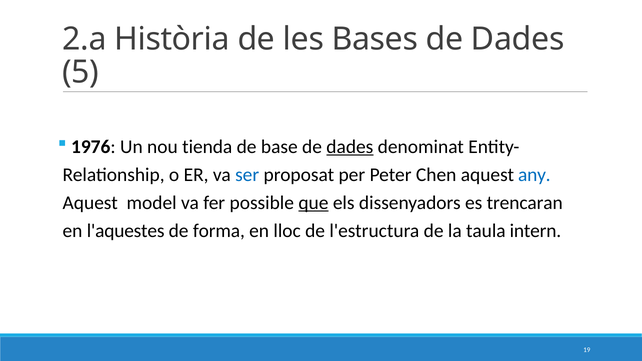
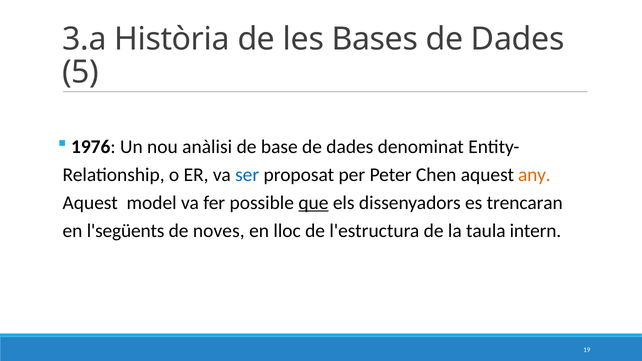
2.a: 2.a -> 3.a
tienda: tienda -> anàlisi
dades at (350, 147) underline: present -> none
any colour: blue -> orange
l'aquestes: l'aquestes -> l'següents
forma: forma -> noves
